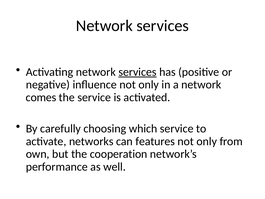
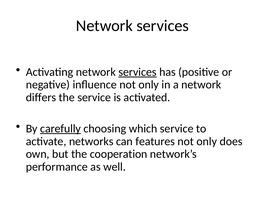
comes: comes -> differs
carefully underline: none -> present
from: from -> does
